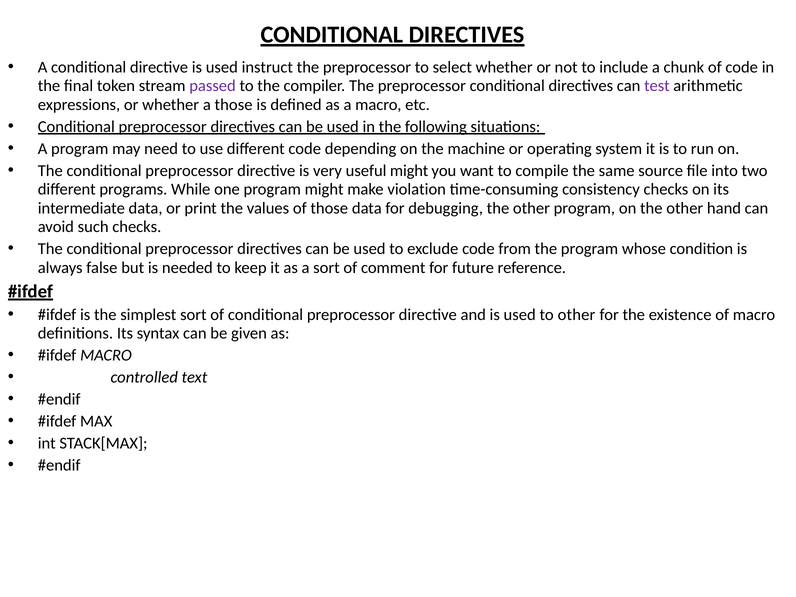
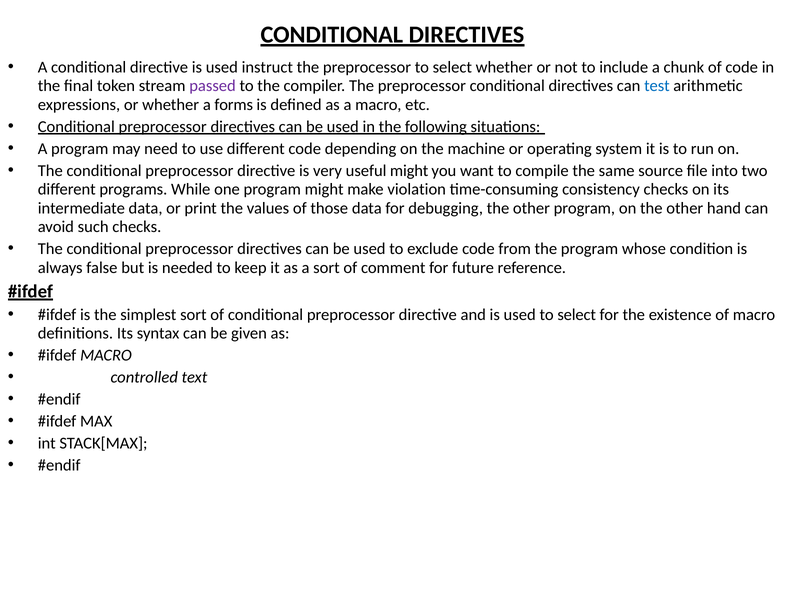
test colour: purple -> blue
a those: those -> forms
used to other: other -> select
